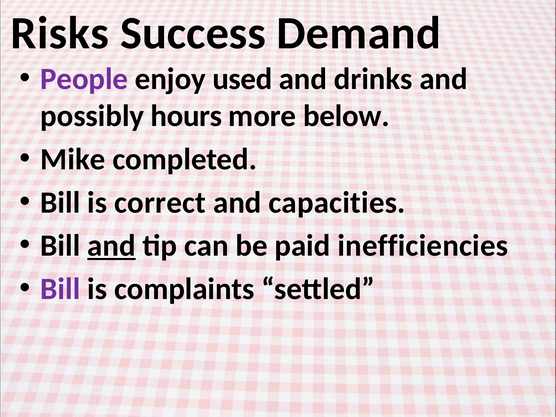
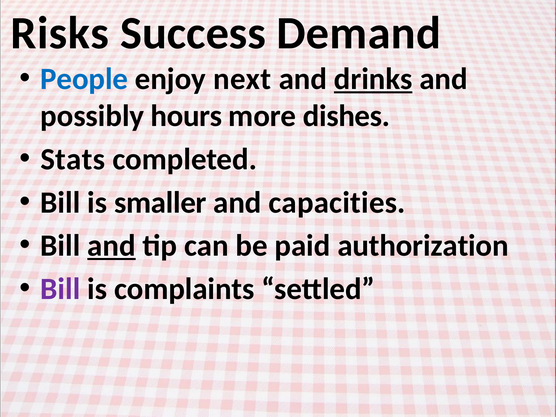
People colour: purple -> blue
used: used -> next
drinks underline: none -> present
below: below -> dishes
Mike: Mike -> Stats
correct: correct -> smaller
inefficiencies: inefficiencies -> authorization
